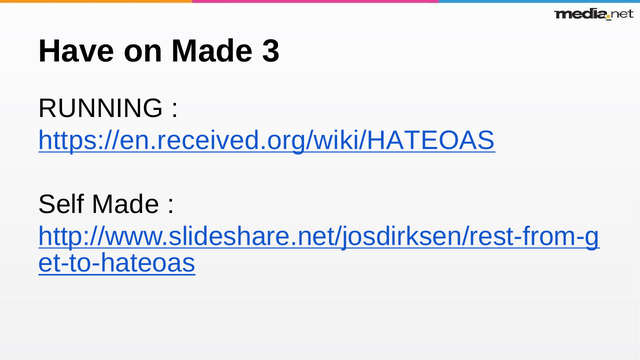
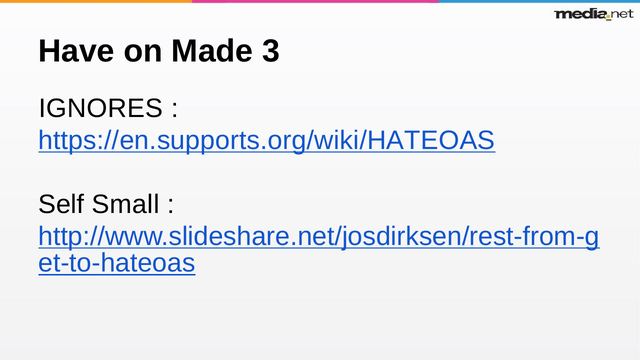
RUNNING: RUNNING -> IGNORES
https://en.received.org/wiki/HATEOAS: https://en.received.org/wiki/HATEOAS -> https://en.supports.org/wiki/HATEOAS
Self Made: Made -> Small
